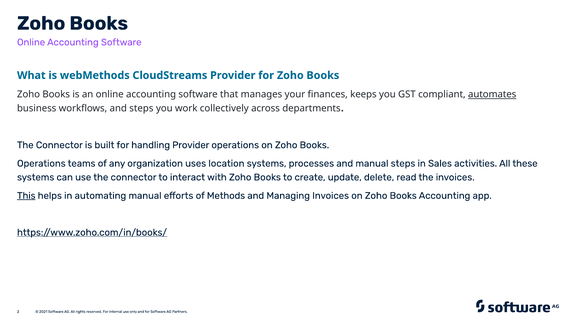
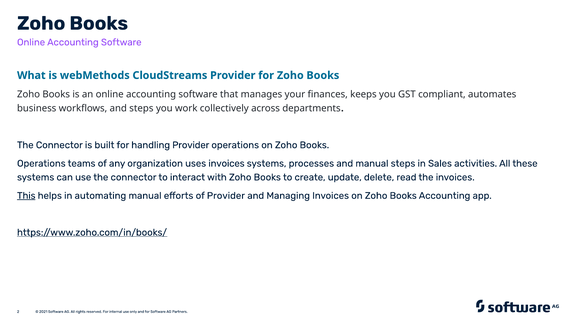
automates underline: present -> none
uses location: location -> invoices
of Methods: Methods -> Provider
